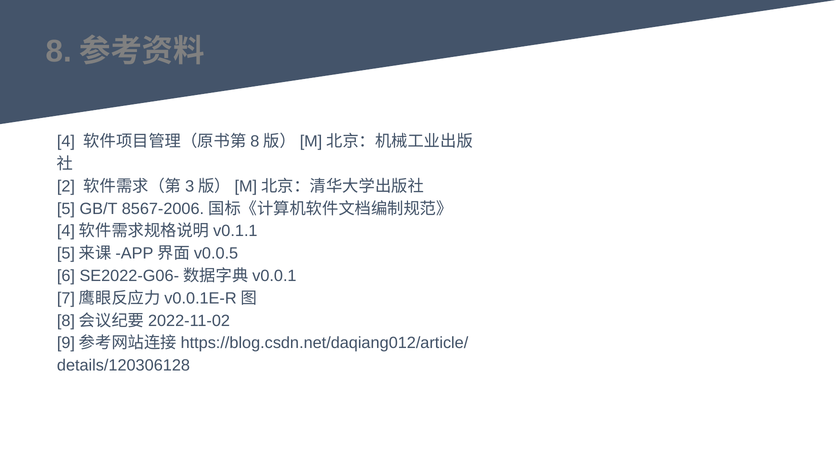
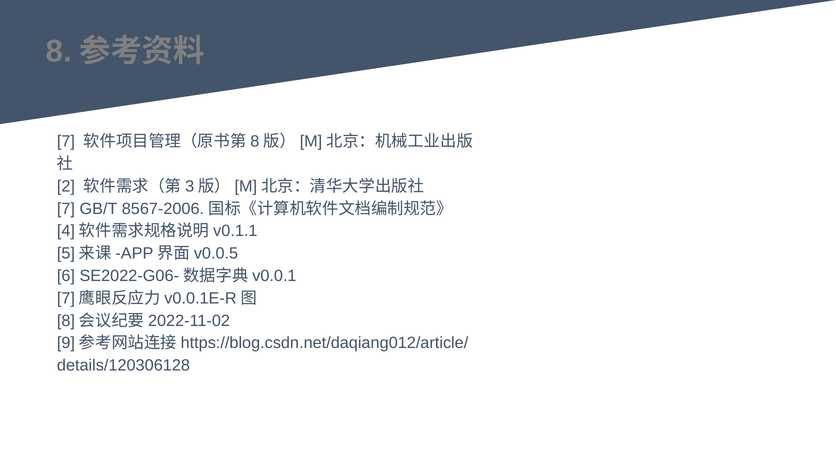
4 at (66, 142): 4 -> 7
5 at (66, 209): 5 -> 7
